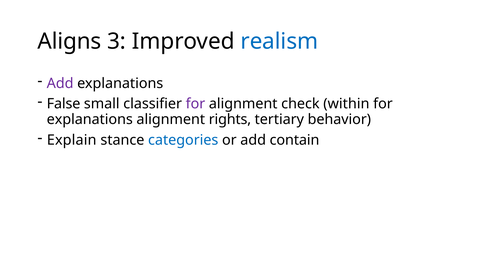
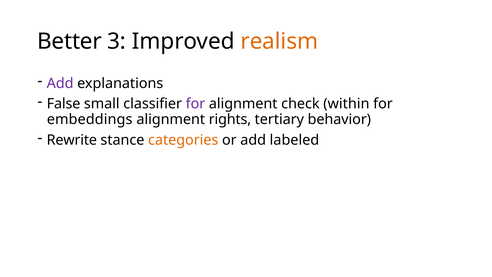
Aligns: Aligns -> Better
realism colour: blue -> orange
explanations at (90, 119): explanations -> embeddings
Explain: Explain -> Rewrite
categories colour: blue -> orange
contain: contain -> labeled
